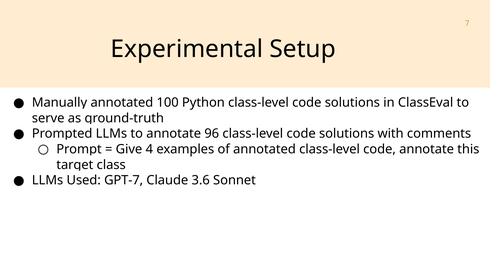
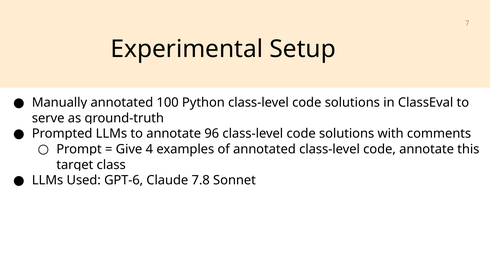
GPT-7: GPT-7 -> GPT-6
3.6: 3.6 -> 7.8
